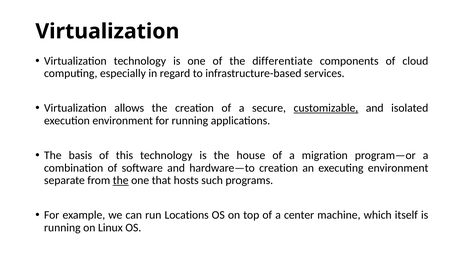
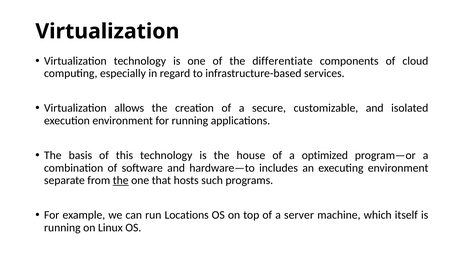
customizable underline: present -> none
migration: migration -> optimized
hardware—to creation: creation -> includes
center: center -> server
